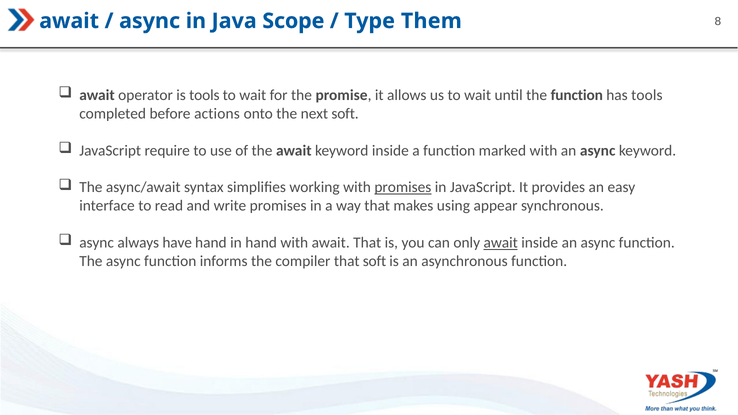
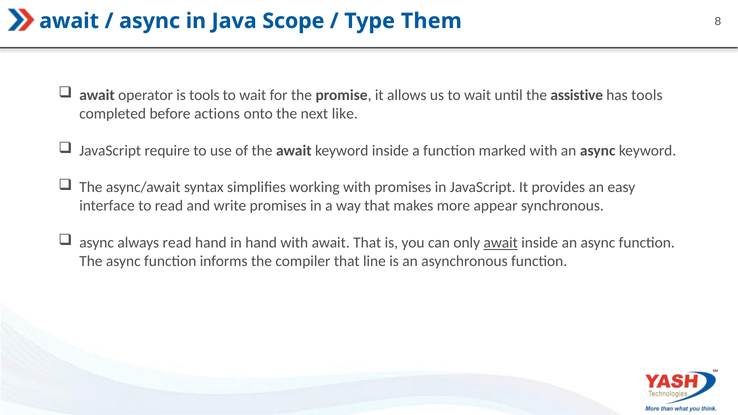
the function: function -> assistive
next soft: soft -> like
promises at (403, 188) underline: present -> none
using: using -> more
always have: have -> read
that soft: soft -> line
